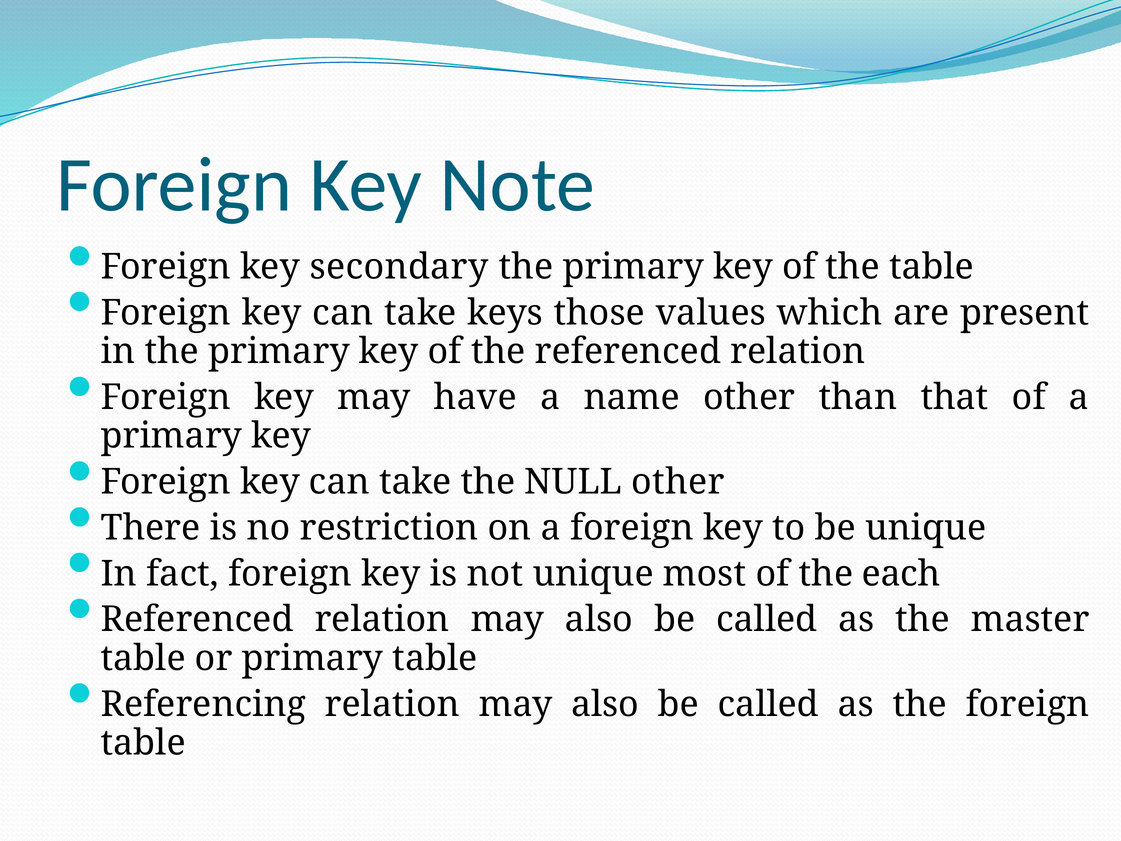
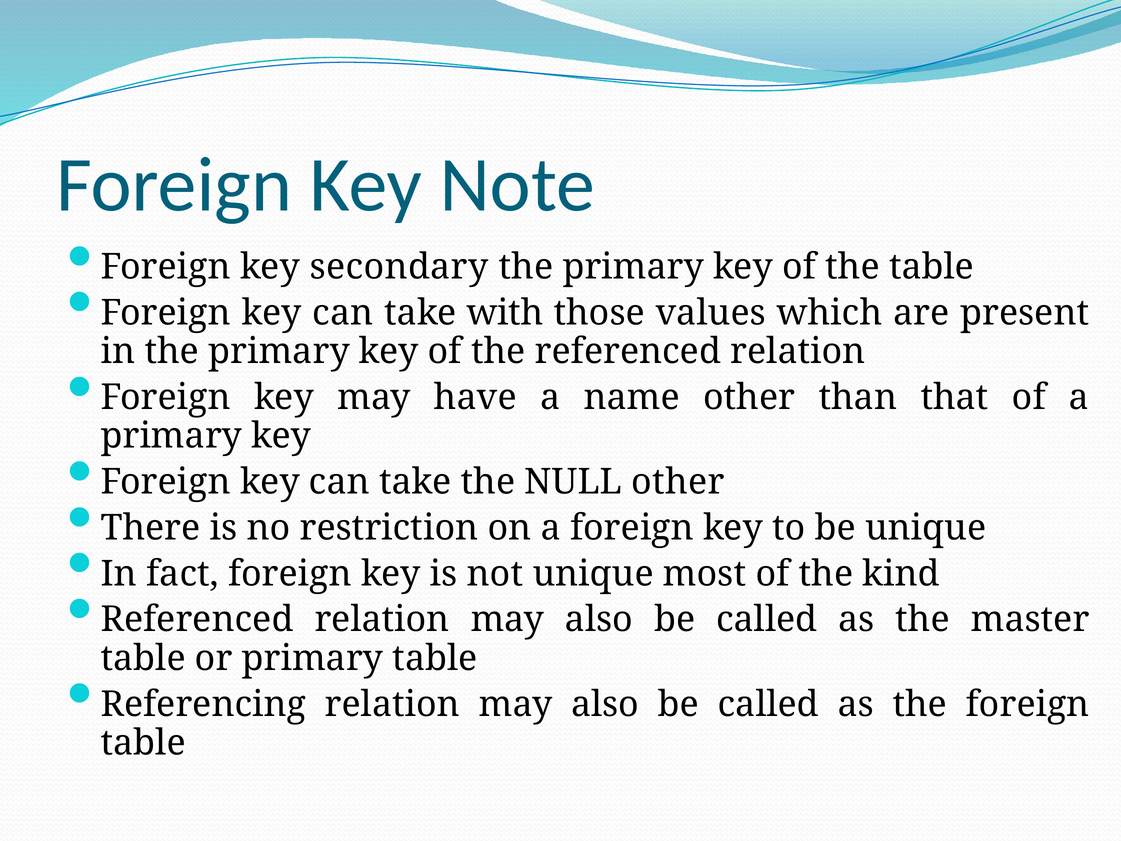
keys: keys -> with
each: each -> kind
